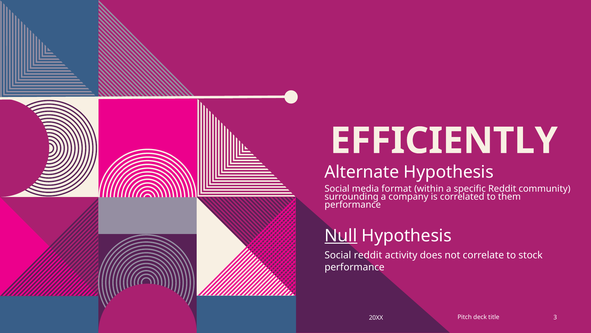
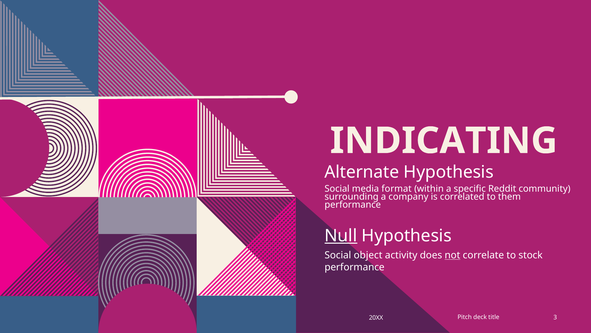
EFFICIENTLY: EFFICIENTLY -> INDICATING
Social reddit: reddit -> object
not underline: none -> present
